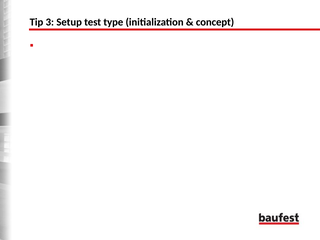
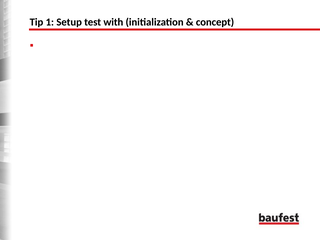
3: 3 -> 1
type: type -> with
